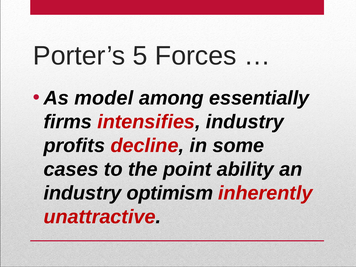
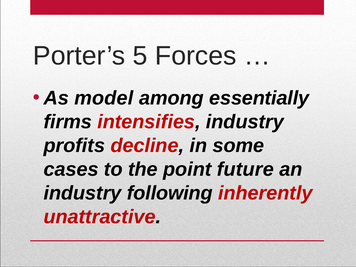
ability: ability -> future
optimism: optimism -> following
